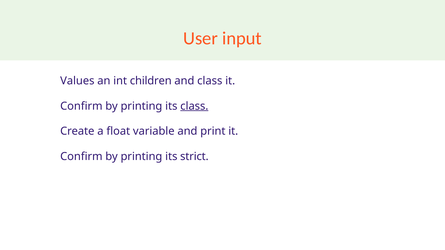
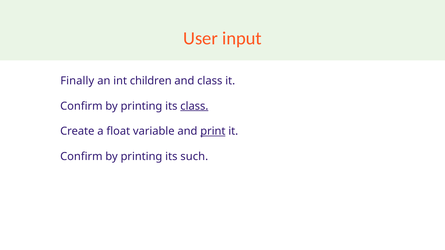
Values: Values -> Finally
print underline: none -> present
strict: strict -> such
